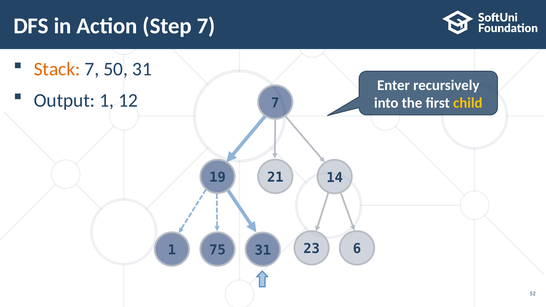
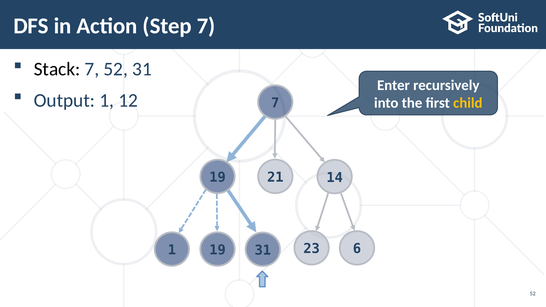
Stack colour: orange -> black
7 50: 50 -> 52
1 75: 75 -> 19
